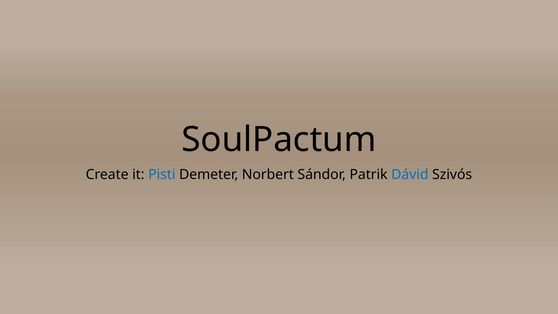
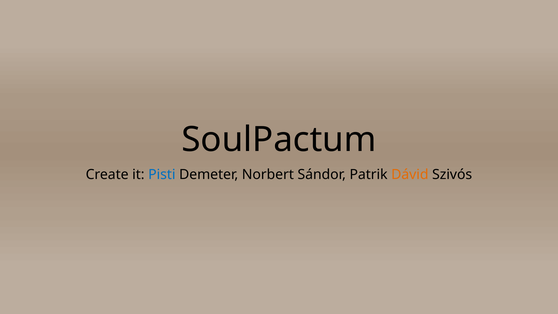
Dávid colour: blue -> orange
